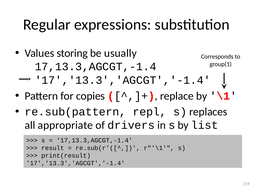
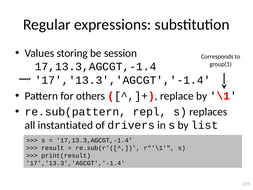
usually: usually -> session
copies: copies -> others
appropriate: appropriate -> instantiated
